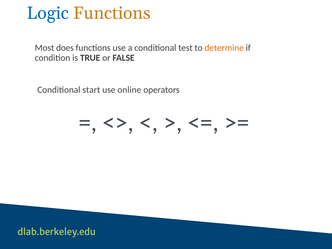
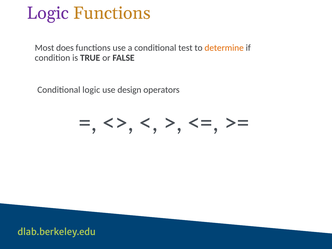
Logic at (48, 13) colour: blue -> purple
Conditional start: start -> logic
online: online -> design
